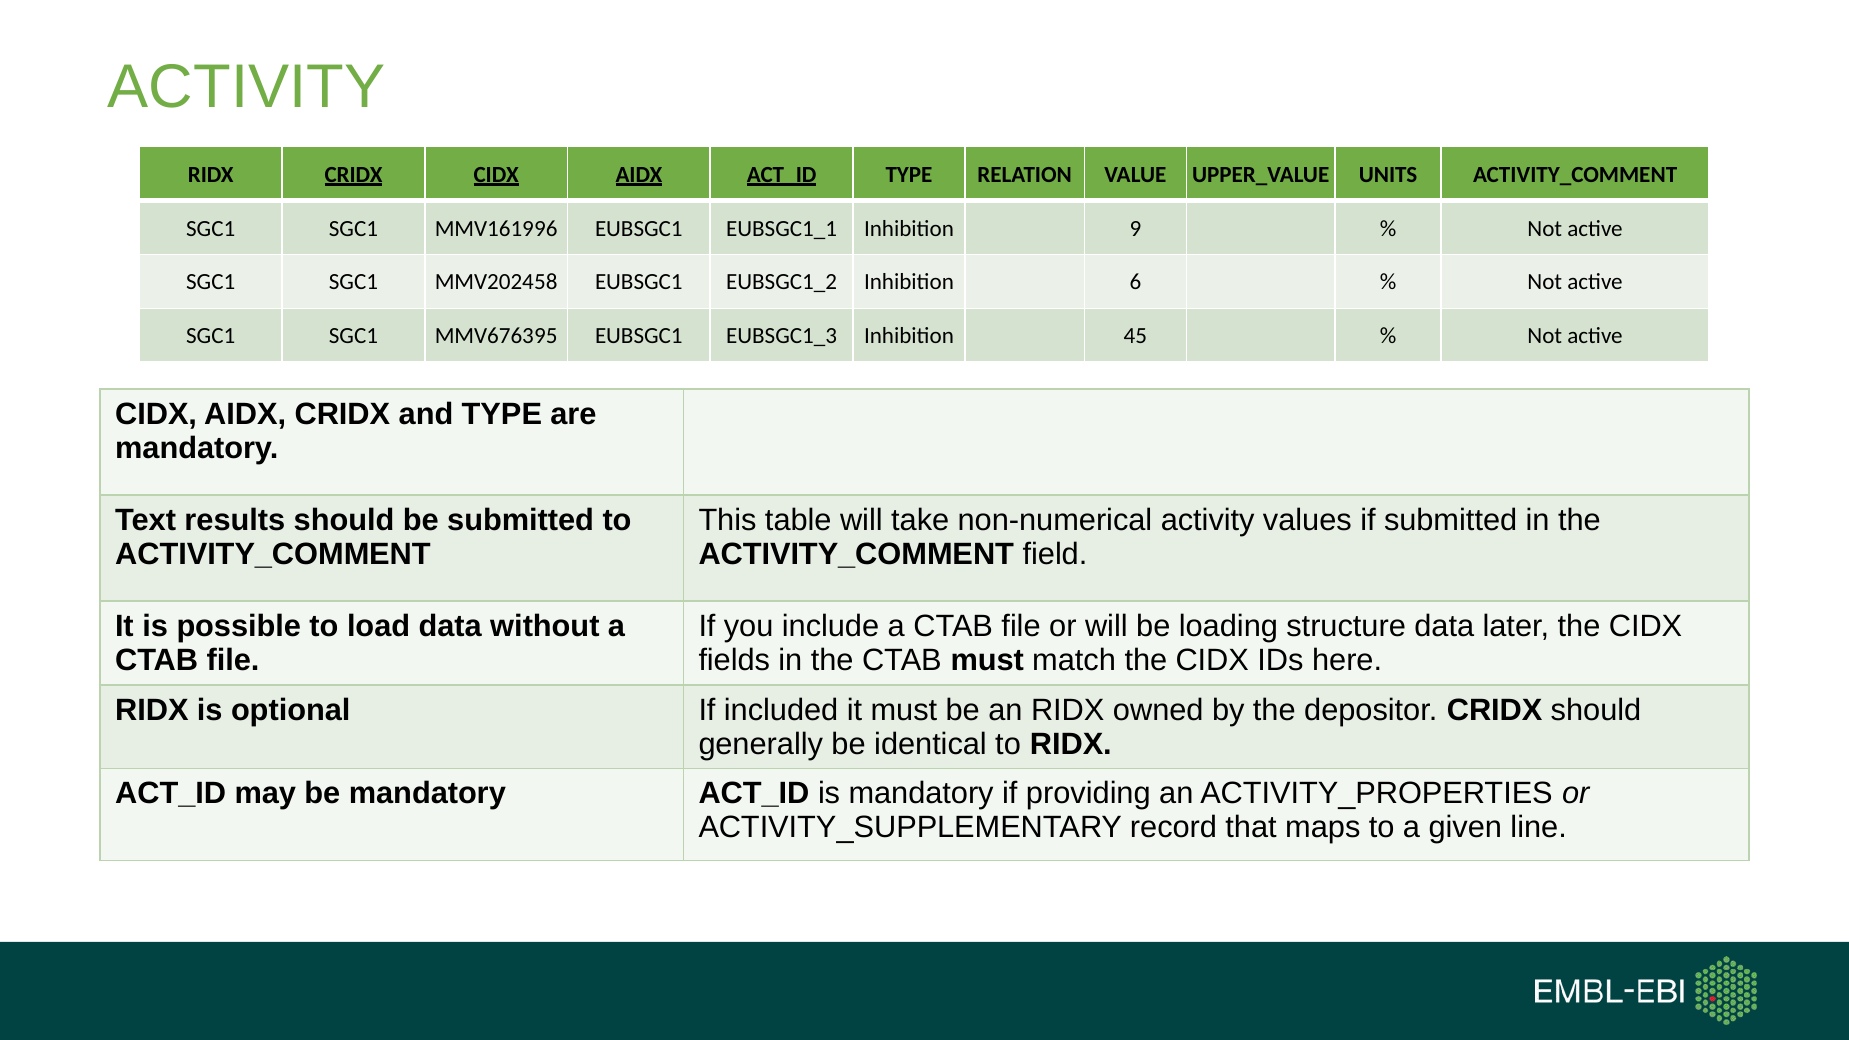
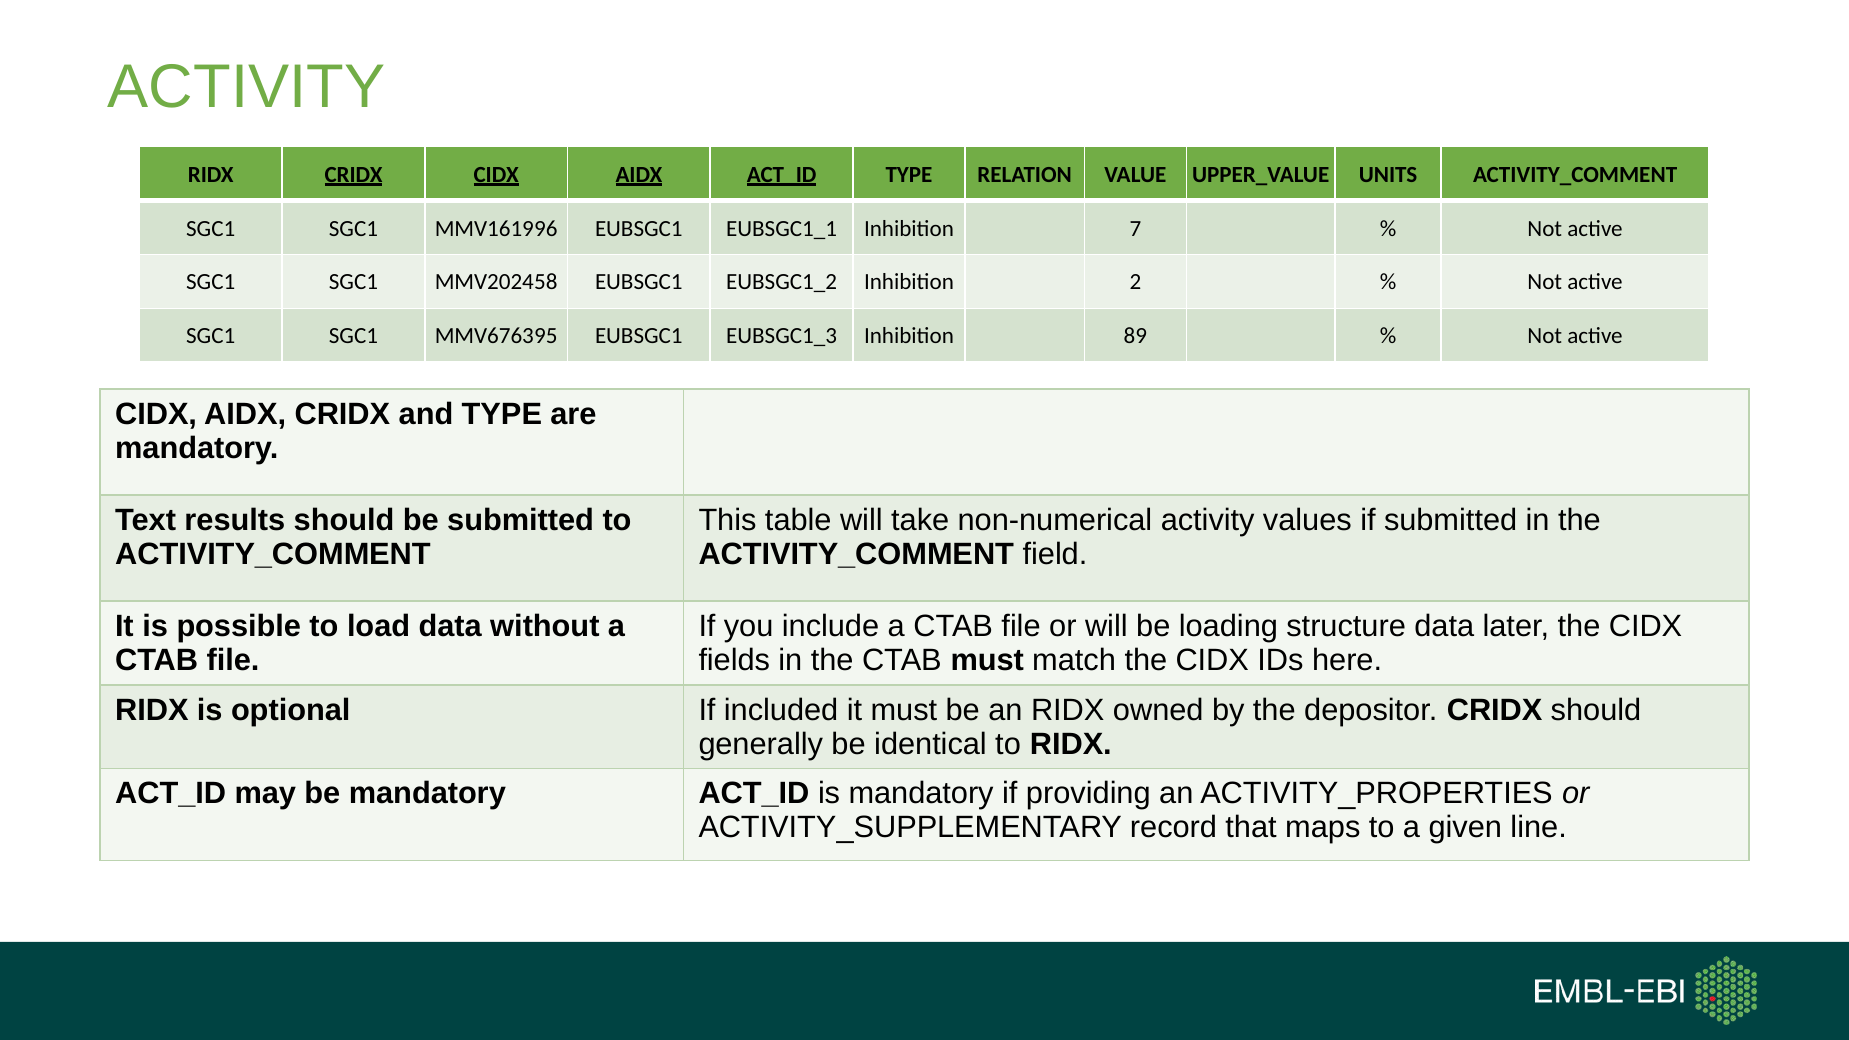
9: 9 -> 7
6: 6 -> 2
45: 45 -> 89
